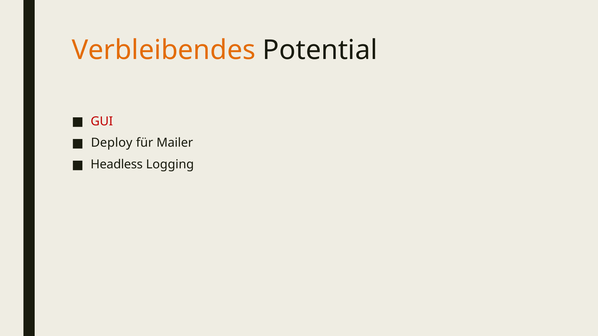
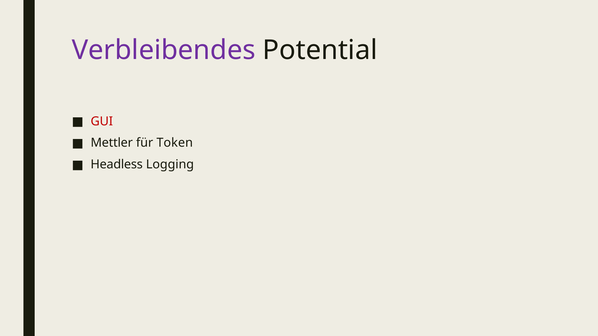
Verbleibendes colour: orange -> purple
Deploy: Deploy -> Mettler
Mailer: Mailer -> Token
